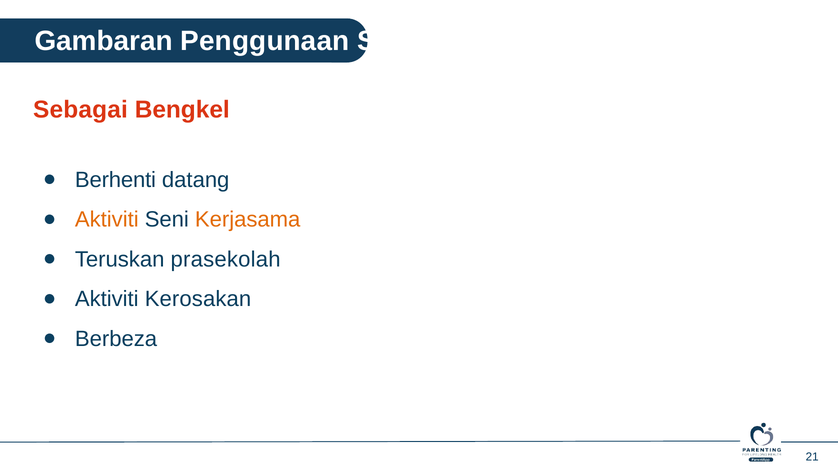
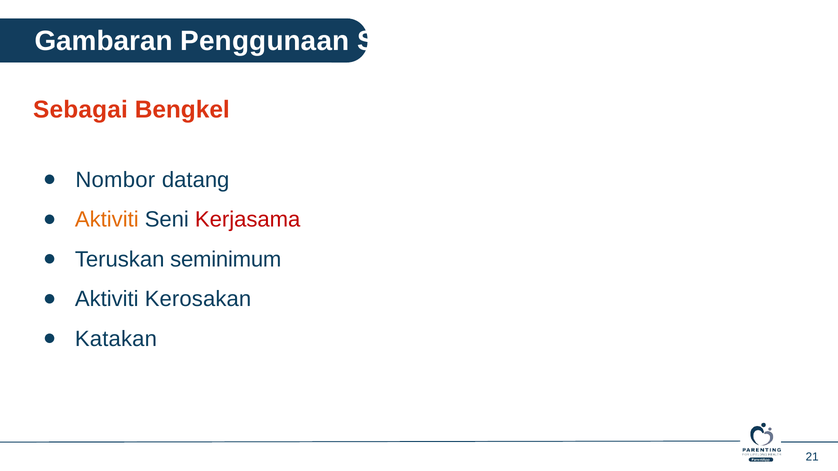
Berhenti: Berhenti -> Nombor
Kerjasama colour: orange -> red
prasekolah: prasekolah -> seminimum
Berbeza: Berbeza -> Katakan
